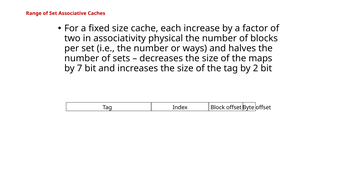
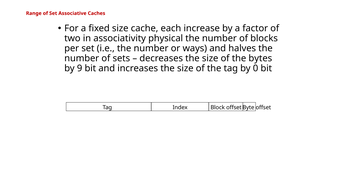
maps: maps -> bytes
7: 7 -> 9
2: 2 -> 0
